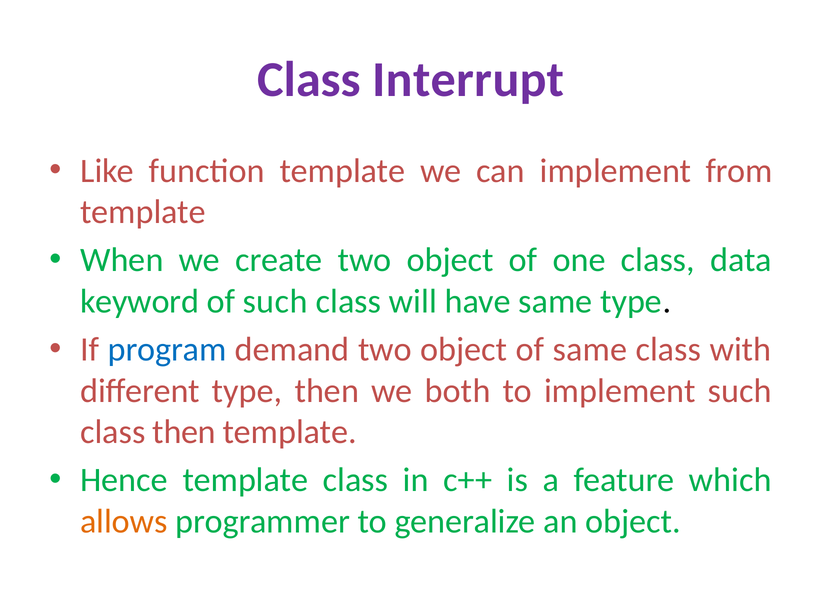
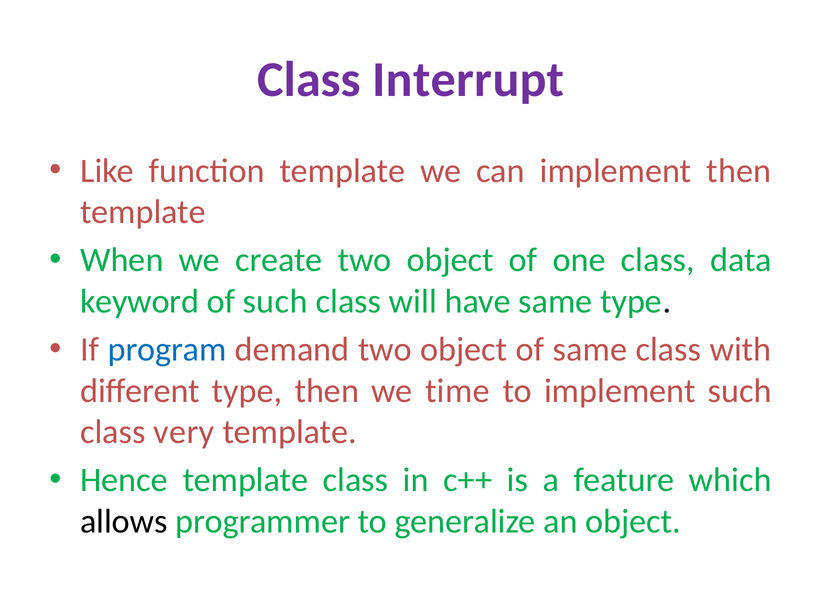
implement from: from -> then
both: both -> time
class then: then -> very
allows colour: orange -> black
